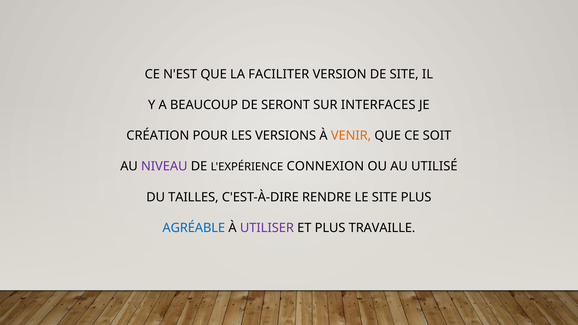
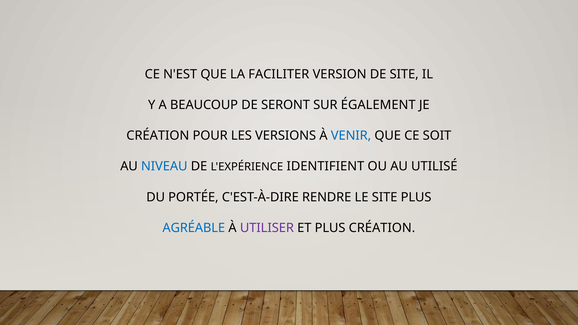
INTERFACES: INTERFACES -> ÉGALEMENT
VENIR colour: orange -> blue
NIVEAU colour: purple -> blue
CONNEXION: CONNEXION -> IDENTIFIENT
TAILLES: TAILLES -> PORTÉE
PLUS TRAVAILLE: TRAVAILLE -> CRÉATION
